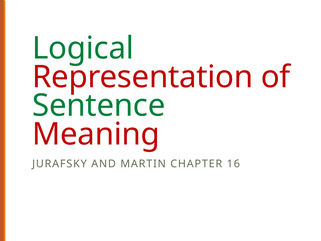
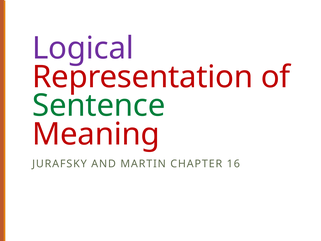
Logical colour: green -> purple
